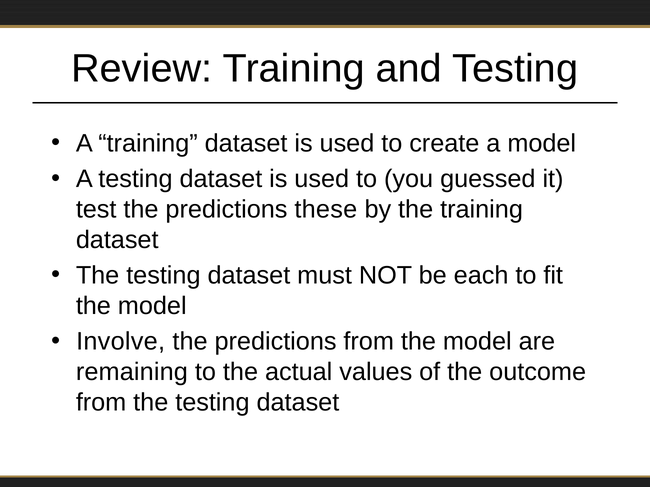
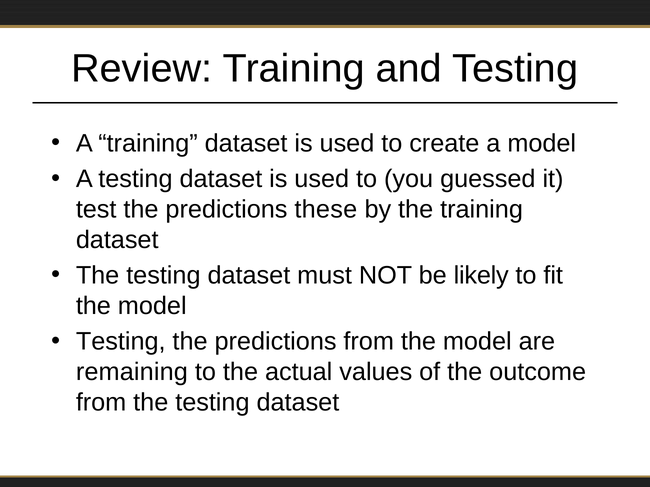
each: each -> likely
Involve at (121, 342): Involve -> Testing
